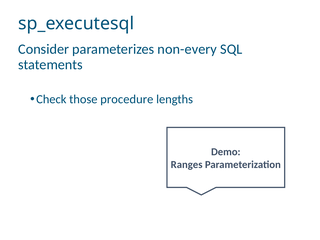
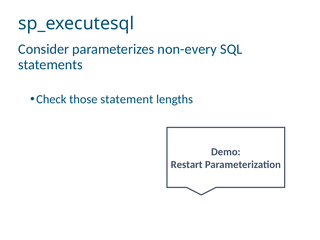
procedure: procedure -> statement
Ranges: Ranges -> Restart
